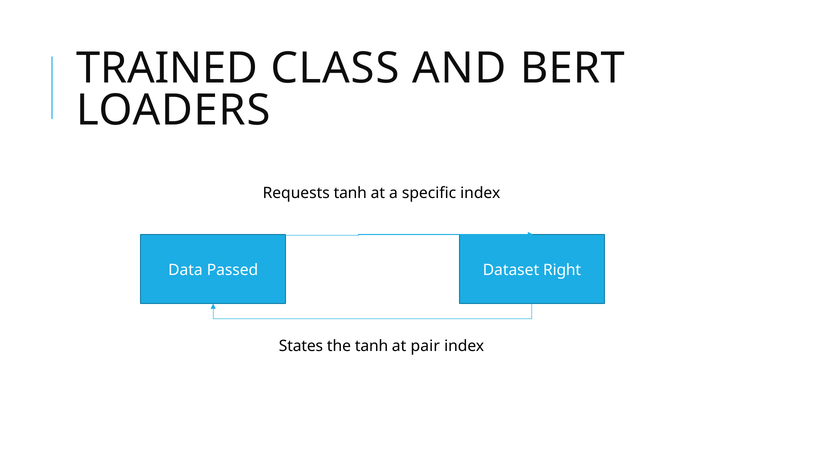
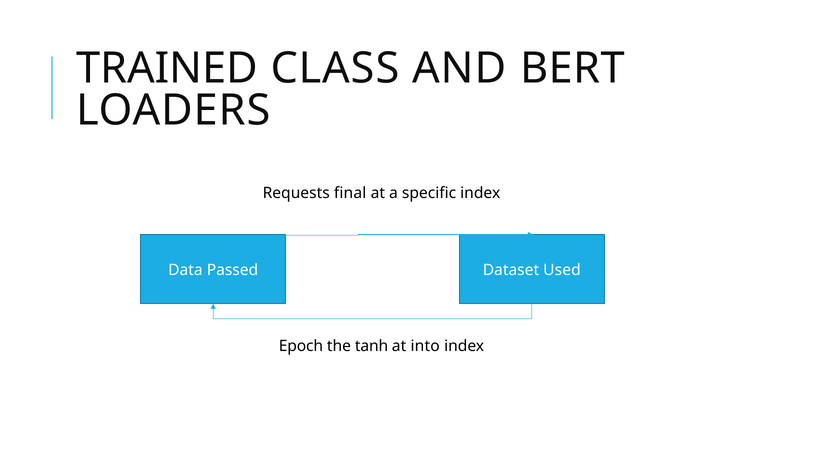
Requests tanh: tanh -> final
Right: Right -> Used
States: States -> Epoch
pair: pair -> into
